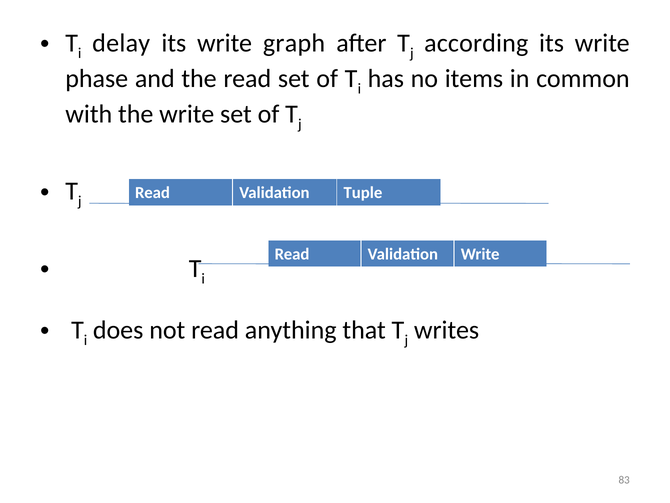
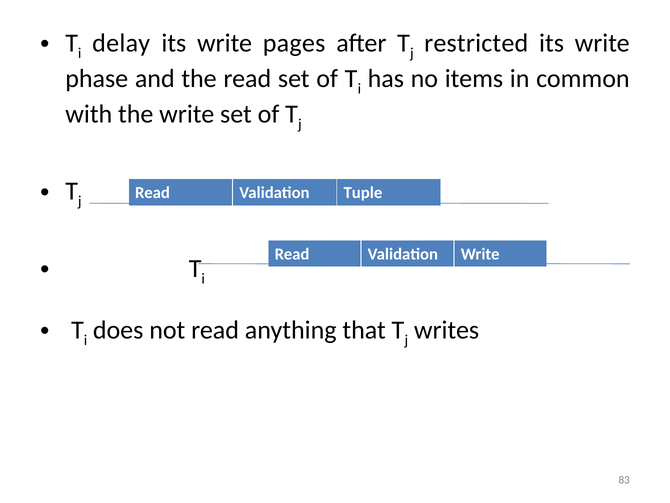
graph: graph -> pages
according: according -> restricted
